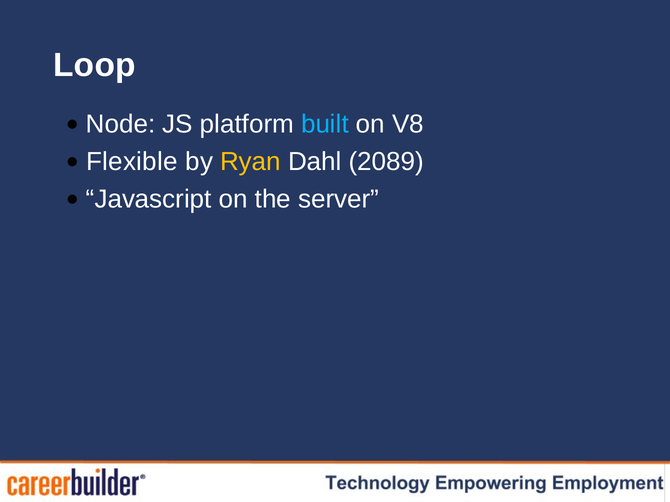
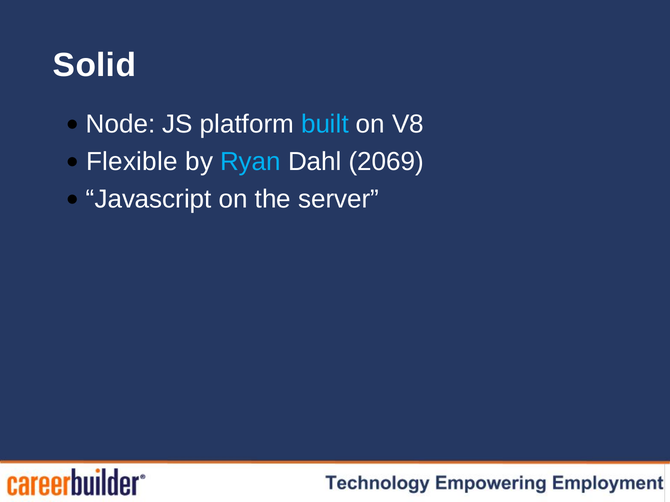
Loop: Loop -> Solid
Ryan colour: yellow -> light blue
2089: 2089 -> 2069
